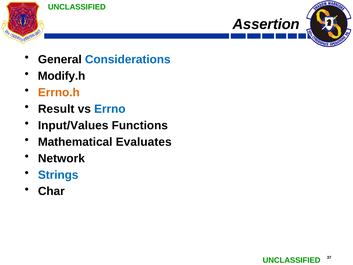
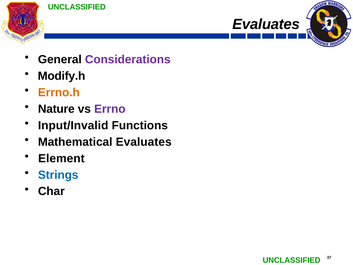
Assertion at (266, 24): Assertion -> Evaluates
Considerations colour: blue -> purple
Result: Result -> Nature
Errno colour: blue -> purple
Input/Values: Input/Values -> Input/Invalid
Network: Network -> Element
